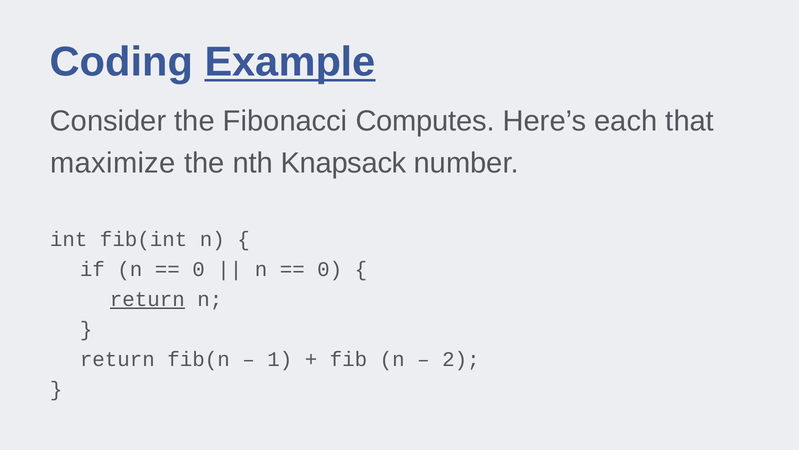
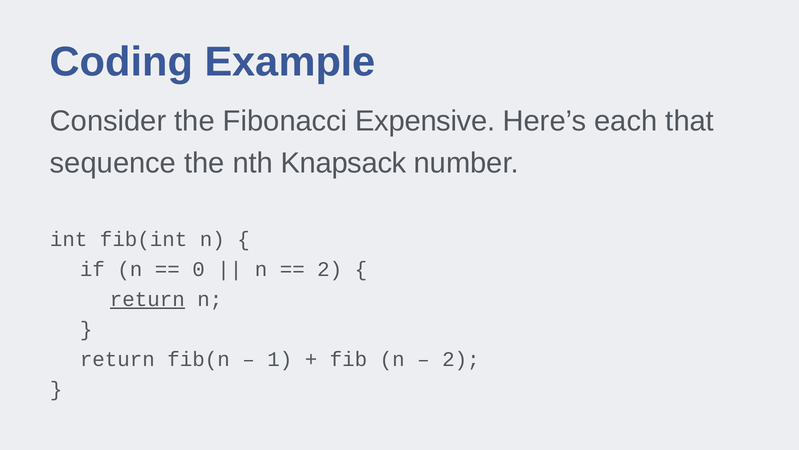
Example underline: present -> none
Computes: Computes -> Expensive
maximize: maximize -> sequence
0 at (330, 269): 0 -> 2
